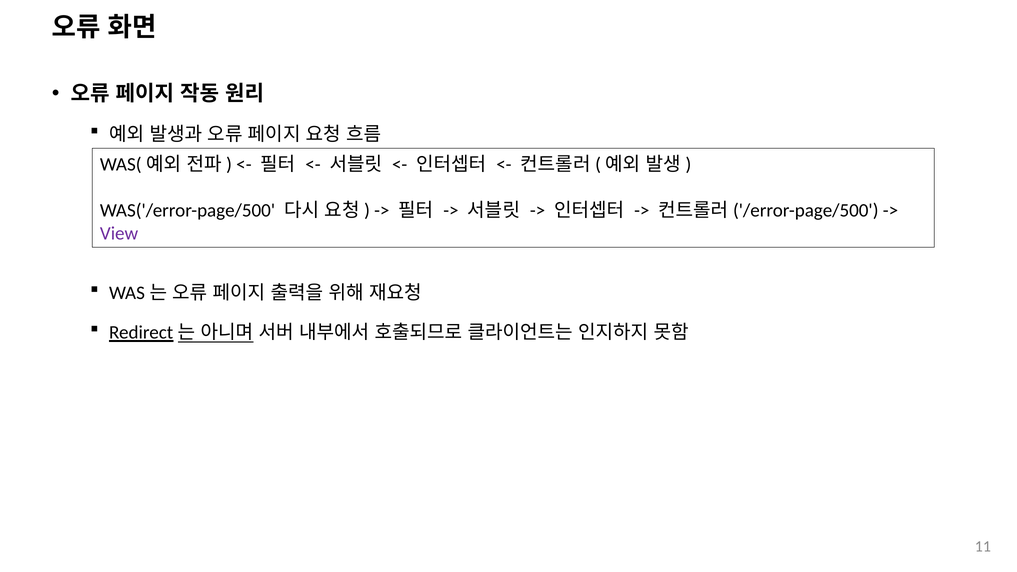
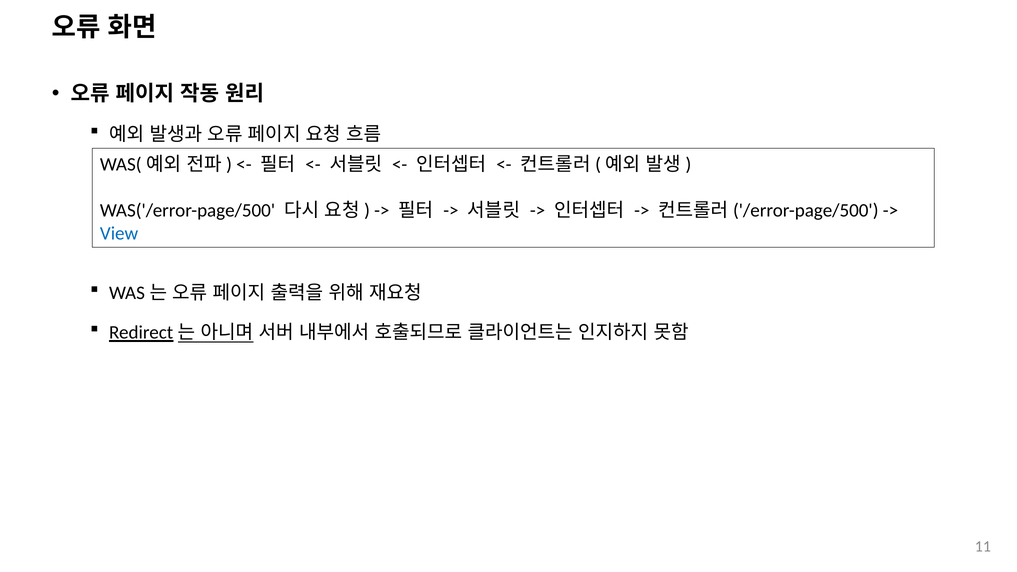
View colour: purple -> blue
